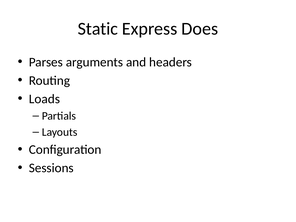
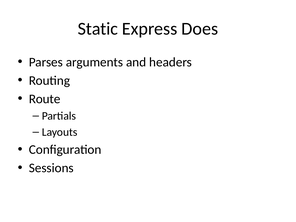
Loads: Loads -> Route
